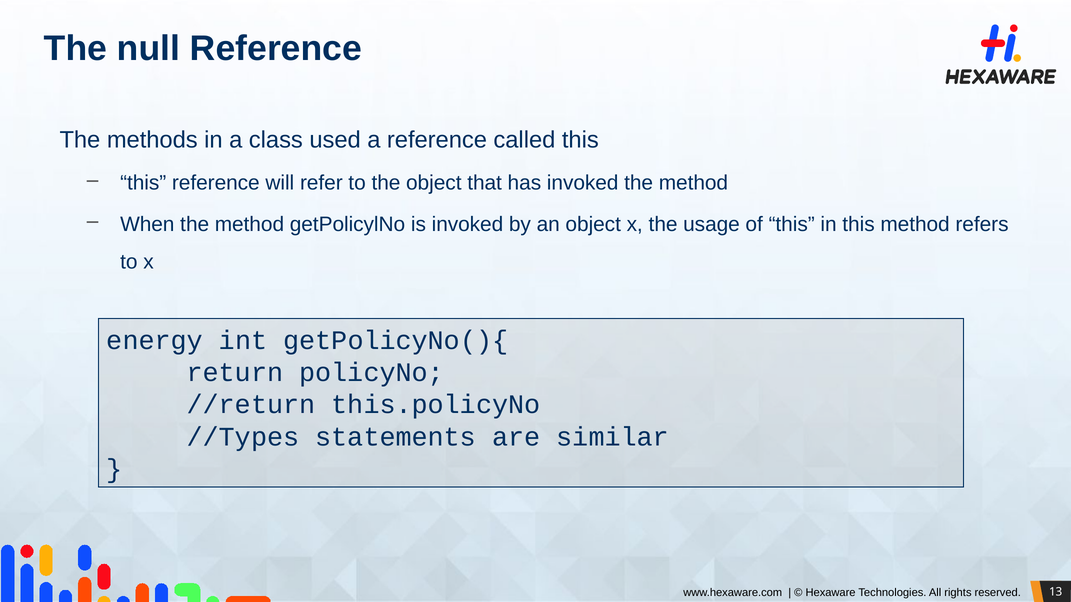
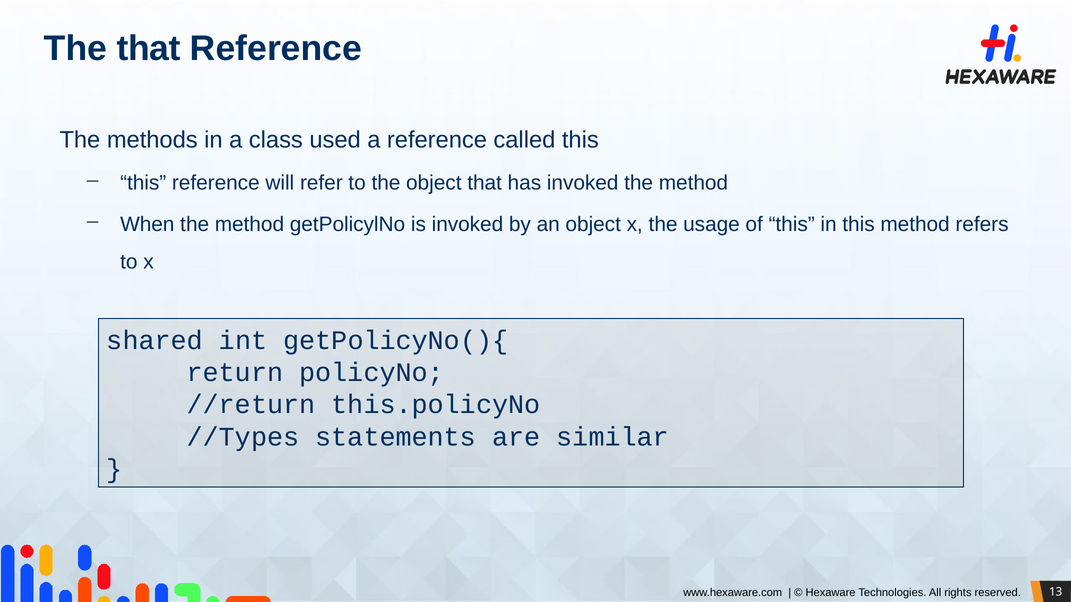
The null: null -> that
energy: energy -> shared
